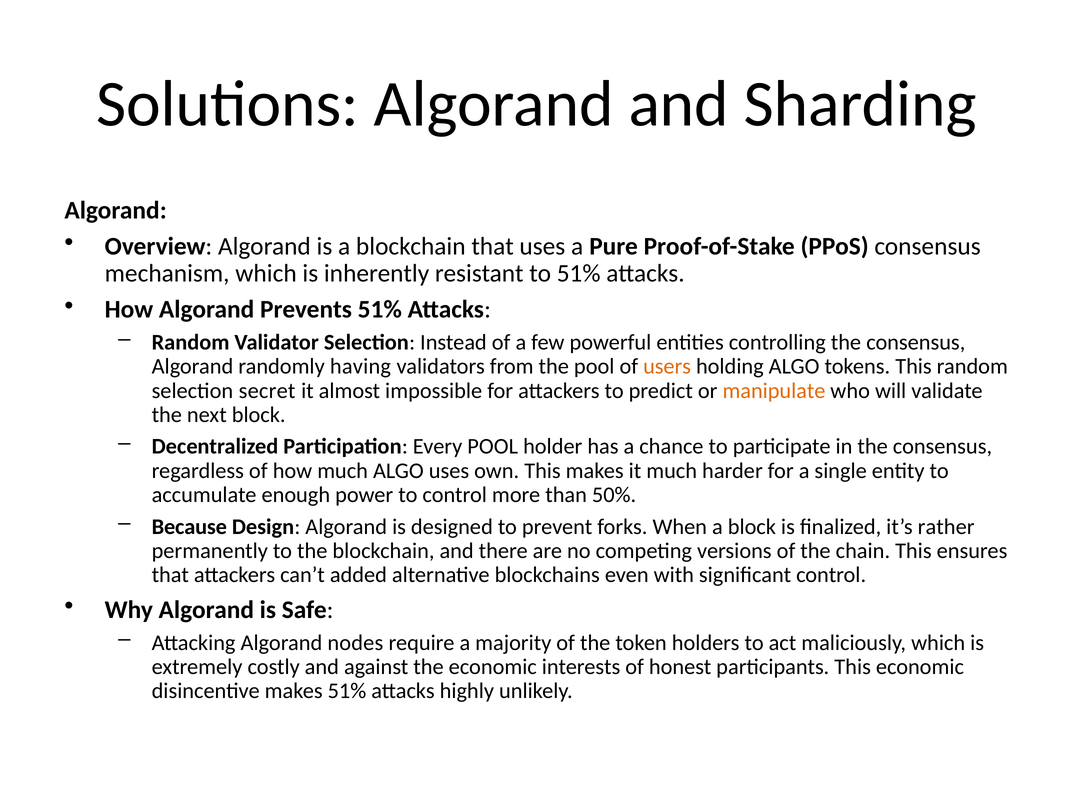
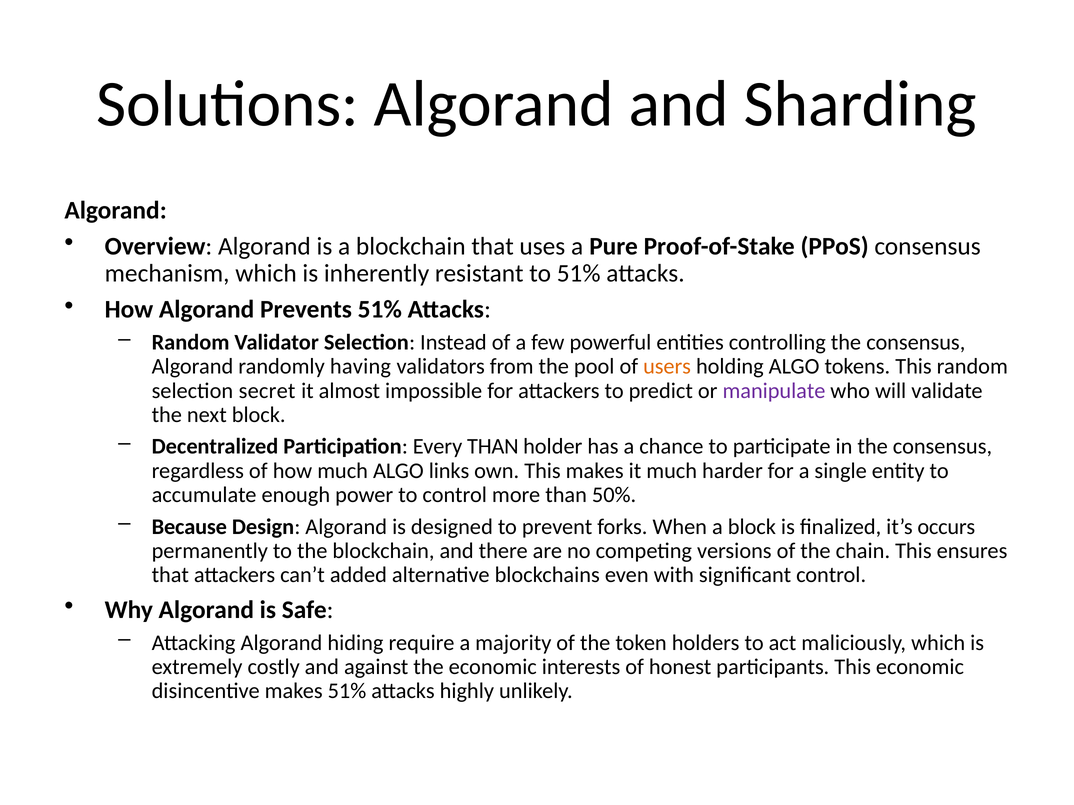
manipulate colour: orange -> purple
Every POOL: POOL -> THAN
ALGO uses: uses -> links
rather: rather -> occurs
nodes: nodes -> hiding
